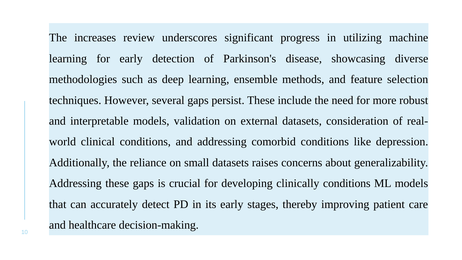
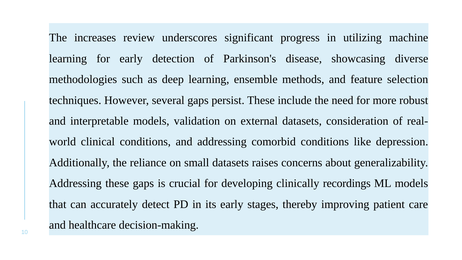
clinically conditions: conditions -> recordings
